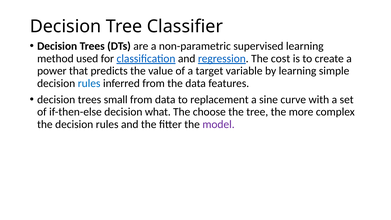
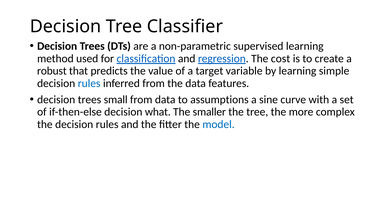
power: power -> robust
replacement: replacement -> assumptions
choose: choose -> smaller
model colour: purple -> blue
